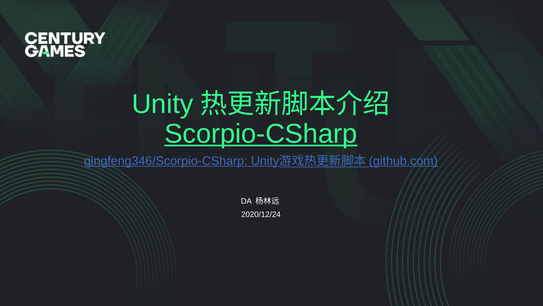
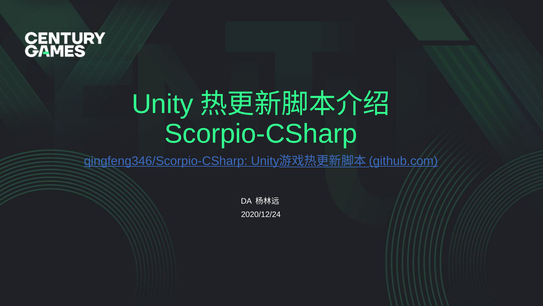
Scorpio-CSharp underline: present -> none
